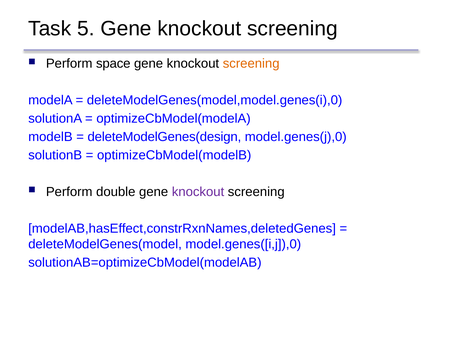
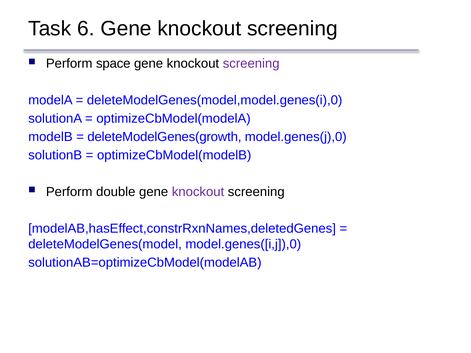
5: 5 -> 6
screening at (251, 64) colour: orange -> purple
deleteModelGenes(design: deleteModelGenes(design -> deleteModelGenes(growth
